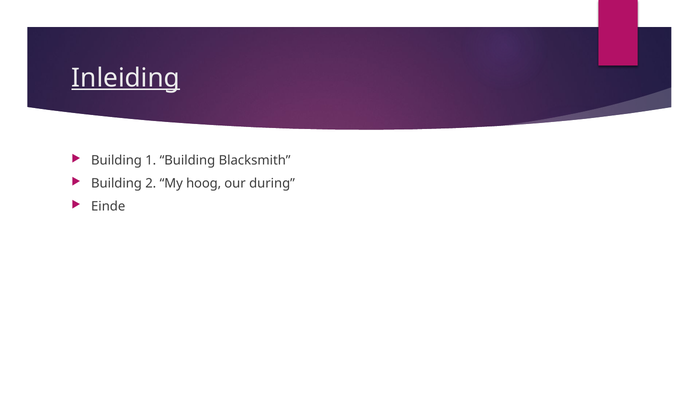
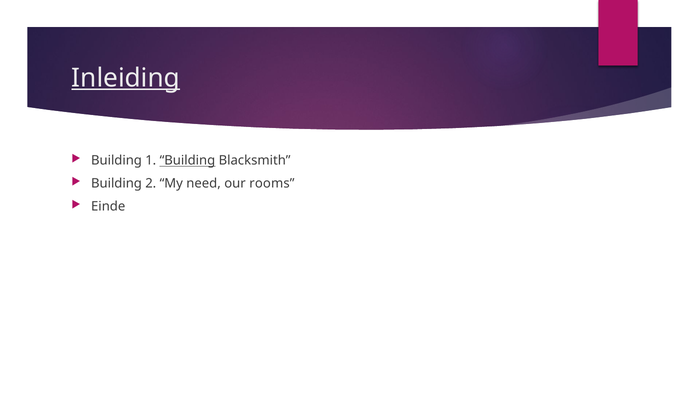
Building at (187, 161) underline: none -> present
hoog: hoog -> need
during: during -> rooms
